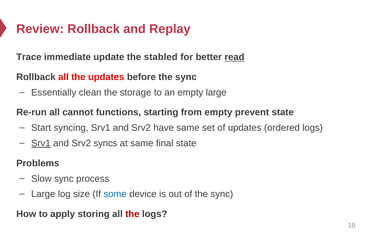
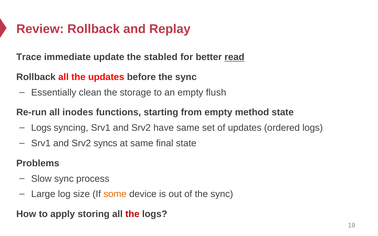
empty large: large -> flush
cannot: cannot -> inodes
prevent: prevent -> method
Start at (41, 128): Start -> Logs
Srv1 at (41, 143) underline: present -> none
some colour: blue -> orange
